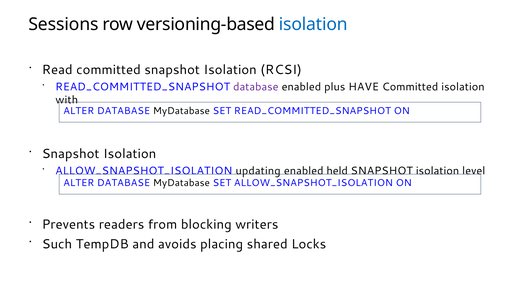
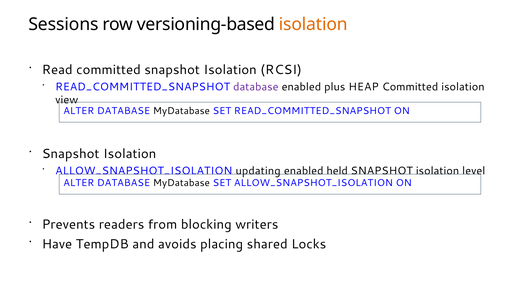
isolation at (313, 24) colour: blue -> orange
HAVE: HAVE -> HEAP
with: with -> view
Such: Such -> Have
